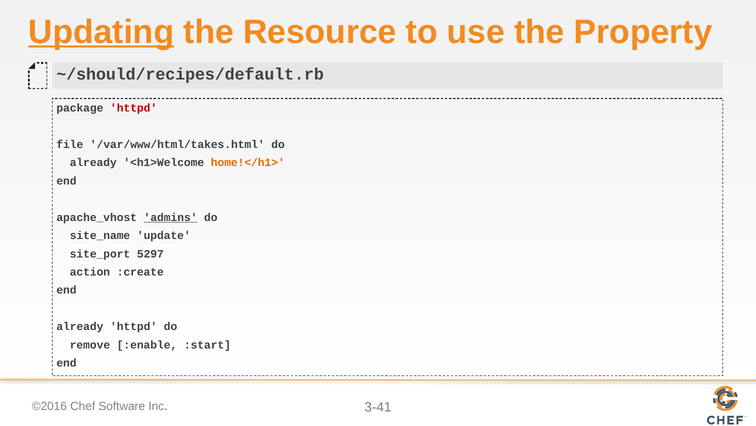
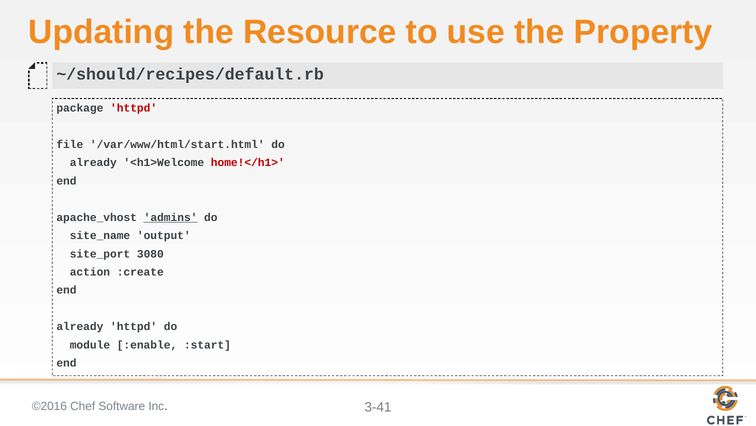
Updating underline: present -> none
/var/www/html/takes.html: /var/www/html/takes.html -> /var/www/html/start.html
home!</h1> colour: orange -> red
update: update -> output
5297: 5297 -> 3080
remove: remove -> module
